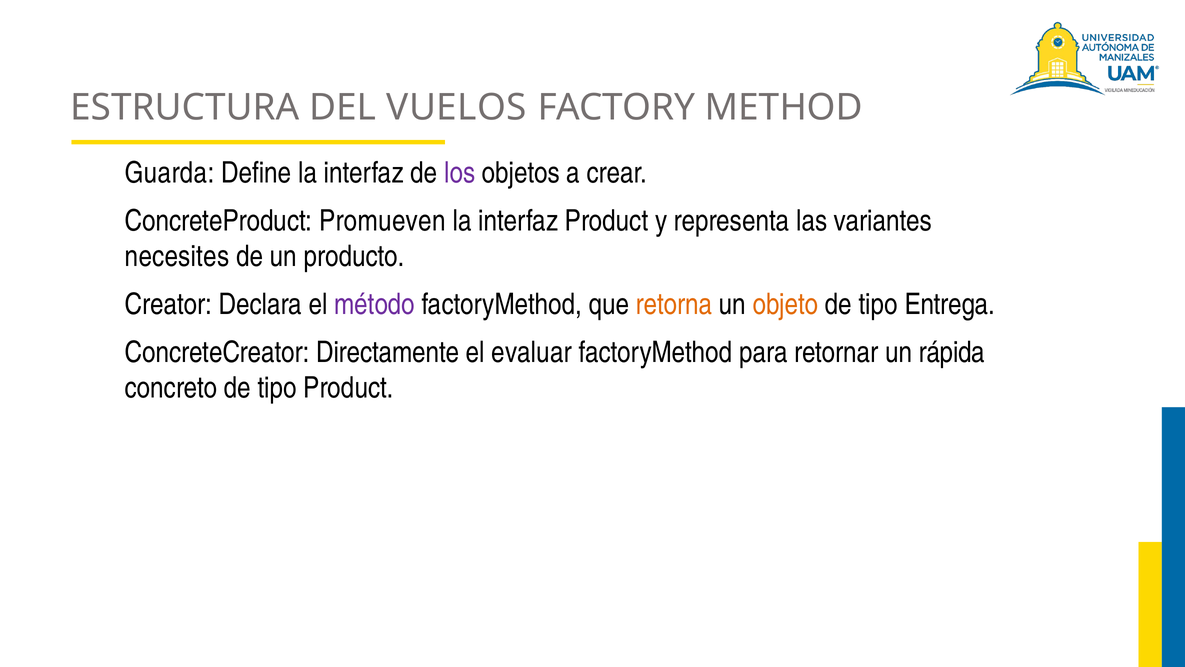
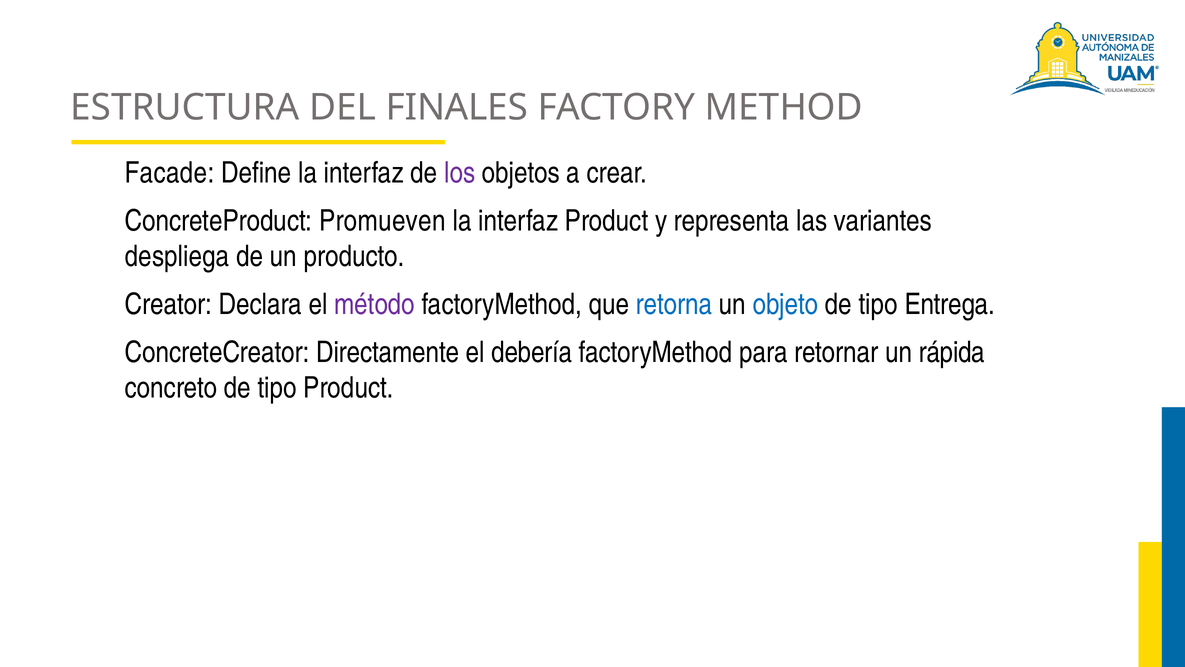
VUELOS: VUELOS -> FINALES
Guarda: Guarda -> Facade
necesites: necesites -> despliega
retorna colour: orange -> blue
objeto colour: orange -> blue
evaluar: evaluar -> debería
